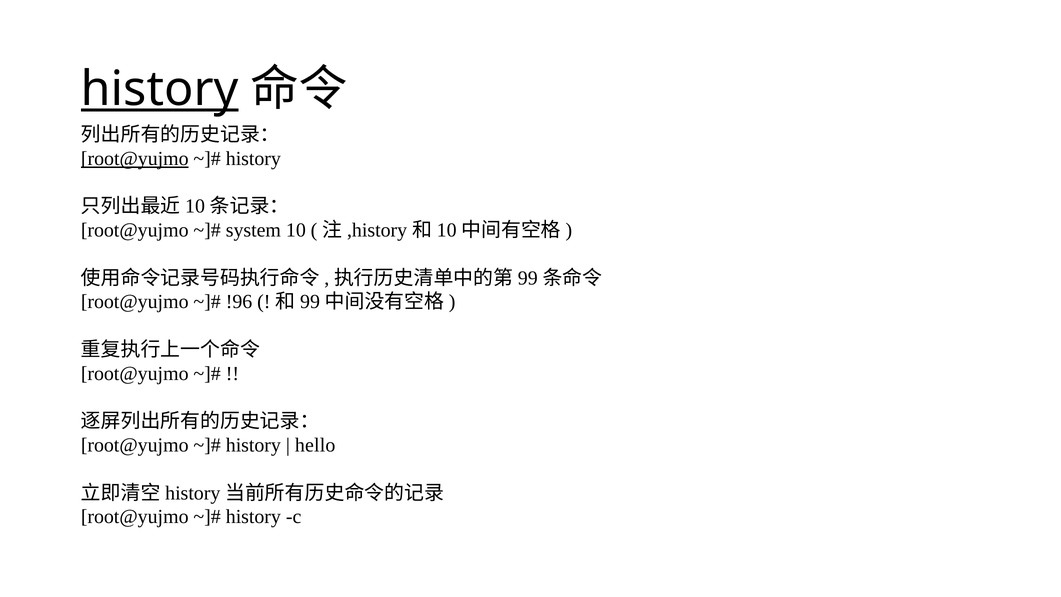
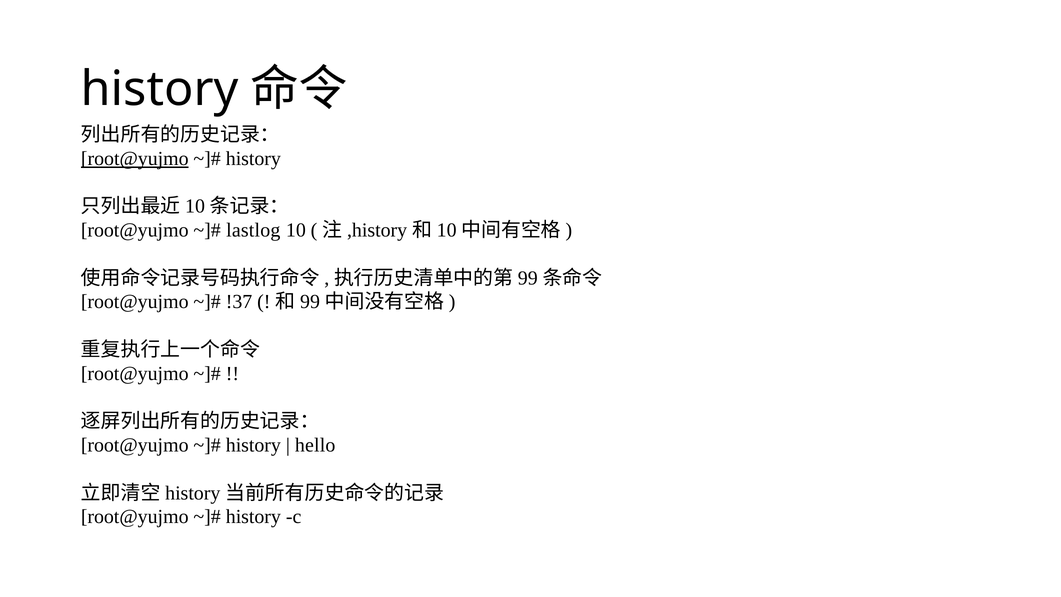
history at (160, 89) underline: present -> none
system: system -> lastlog
!96: !96 -> !37
